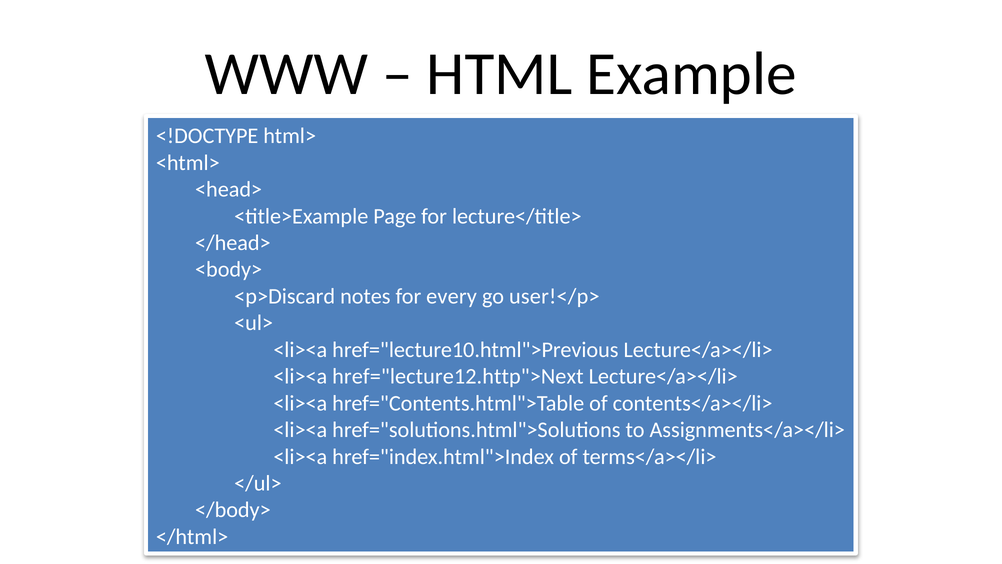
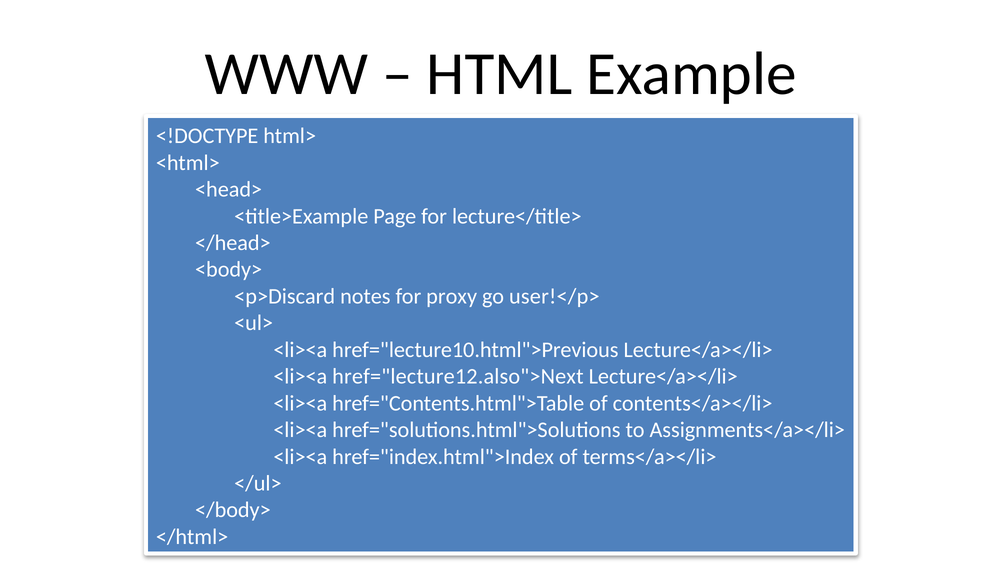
every: every -> proxy
href="lecture12.http">Next: href="lecture12.http">Next -> href="lecture12.also">Next
